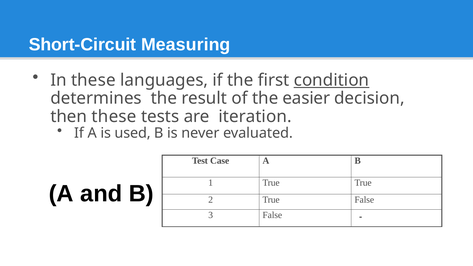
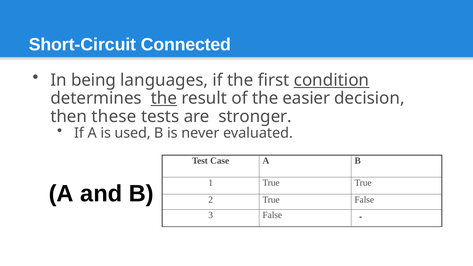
Measuring: Measuring -> Connected
In these: these -> being
the at (164, 98) underline: none -> present
iteration: iteration -> stronger
